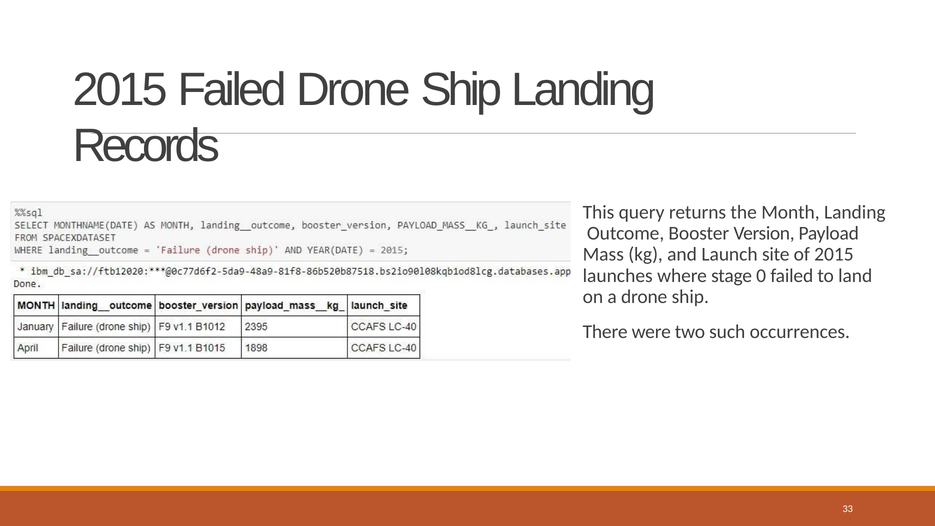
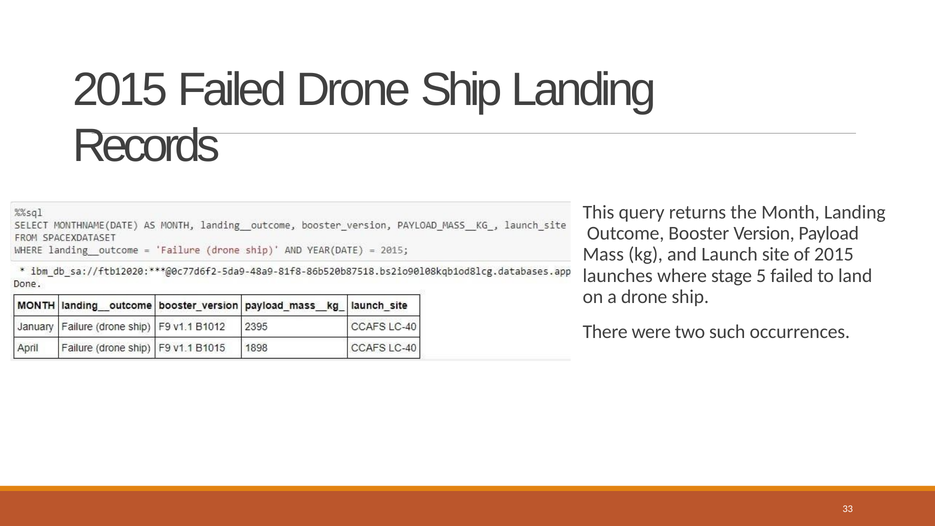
0: 0 -> 5
